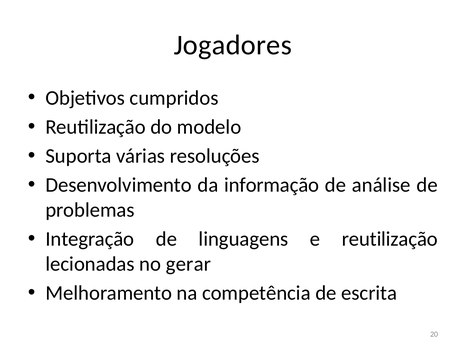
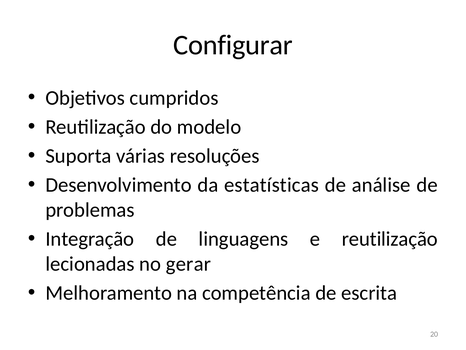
Jogadores: Jogadores -> Configurar
informação: informação -> estatísticas
